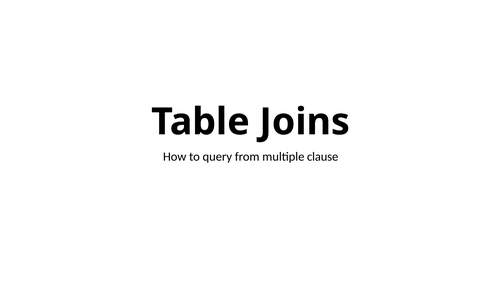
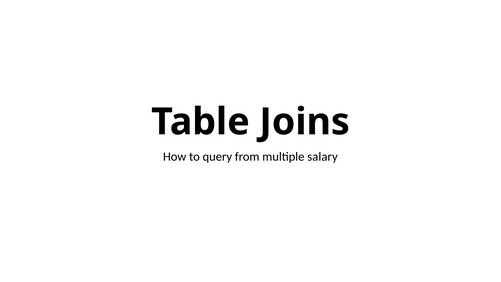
clause: clause -> salary
